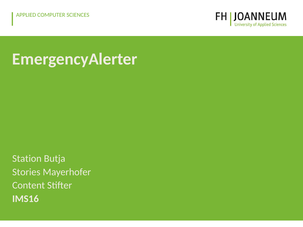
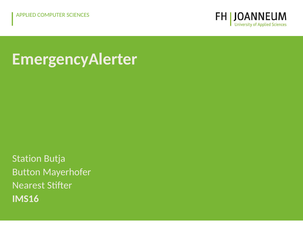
Stories: Stories -> Button
Content: Content -> Nearest
